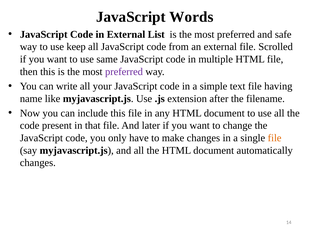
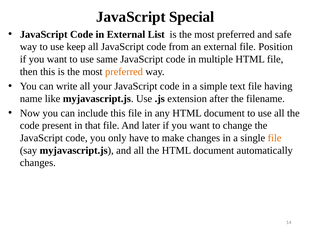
Words: Words -> Special
Scrolled: Scrolled -> Position
preferred at (124, 72) colour: purple -> orange
